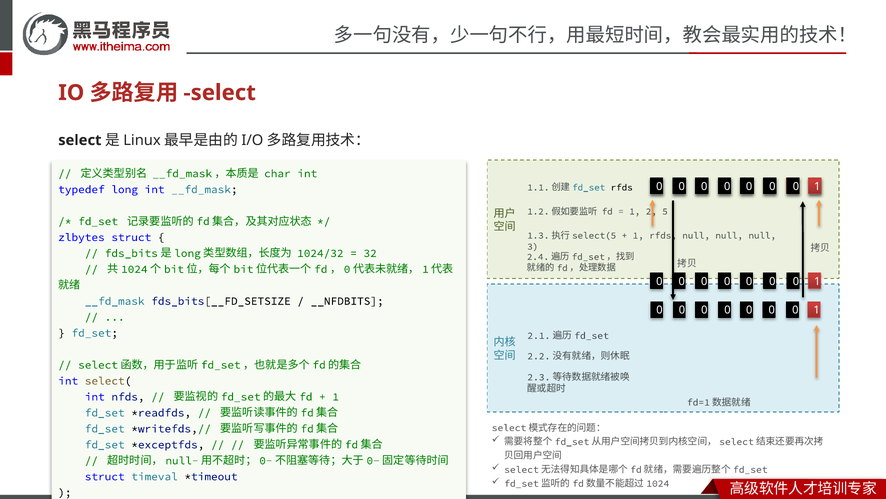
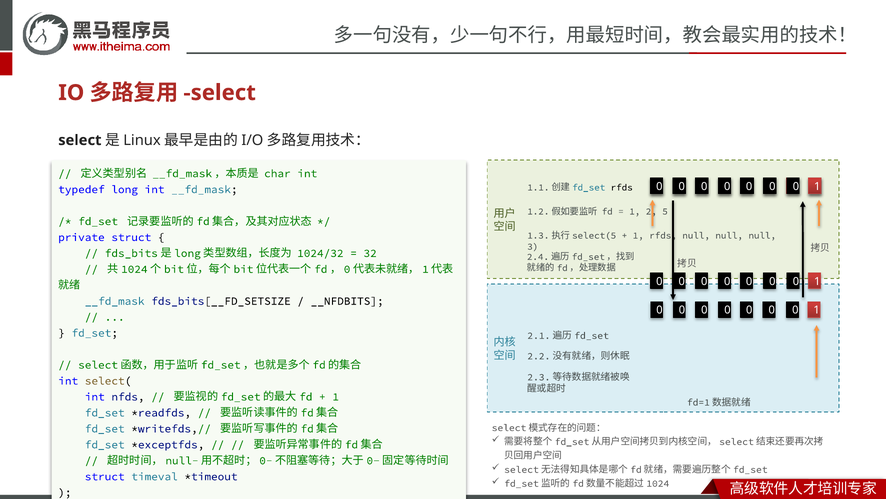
zlbytes: zlbytes -> private
